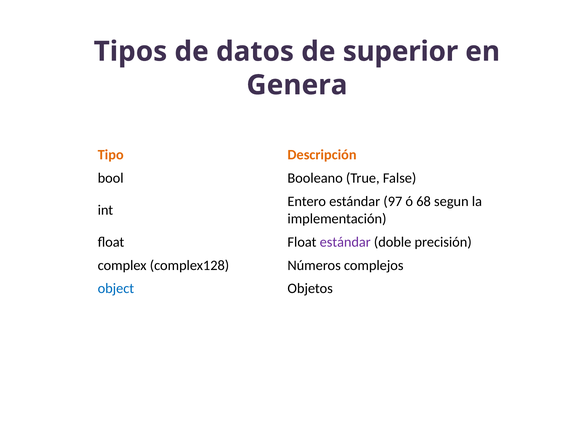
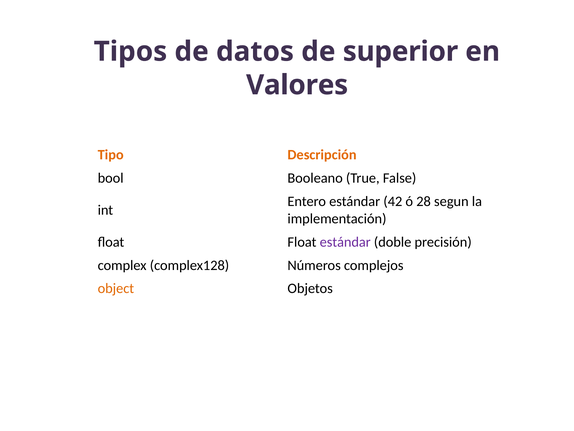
Genera: Genera -> Valores
97: 97 -> 42
68: 68 -> 28
object colour: blue -> orange
